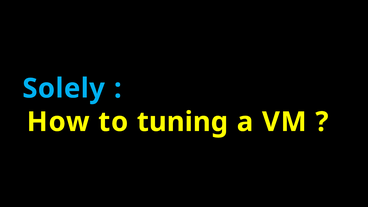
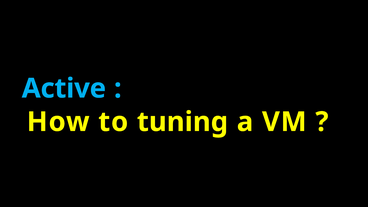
Solely: Solely -> Active
